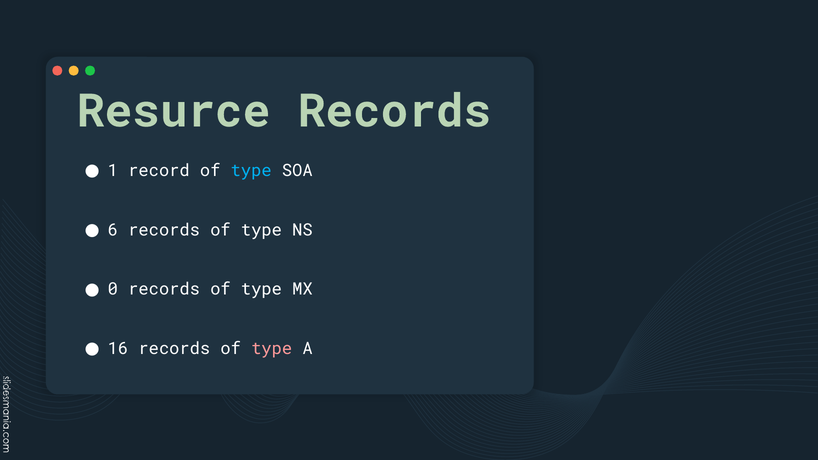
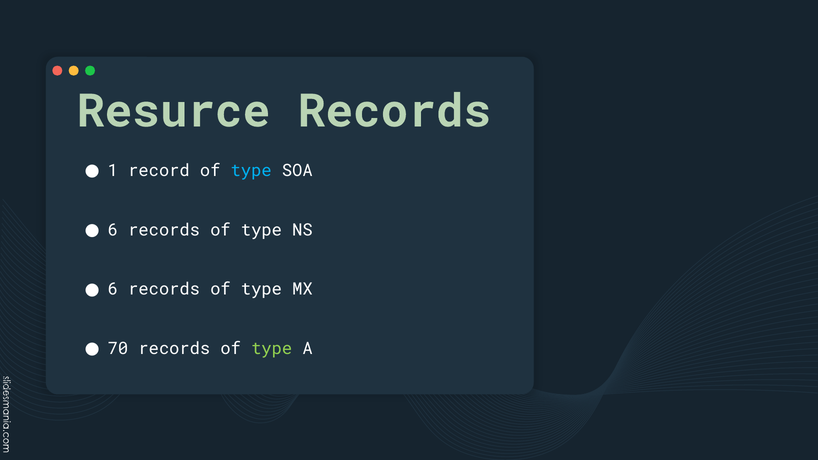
0 at (113, 289): 0 -> 6
16: 16 -> 70
type at (272, 349) colour: pink -> light green
